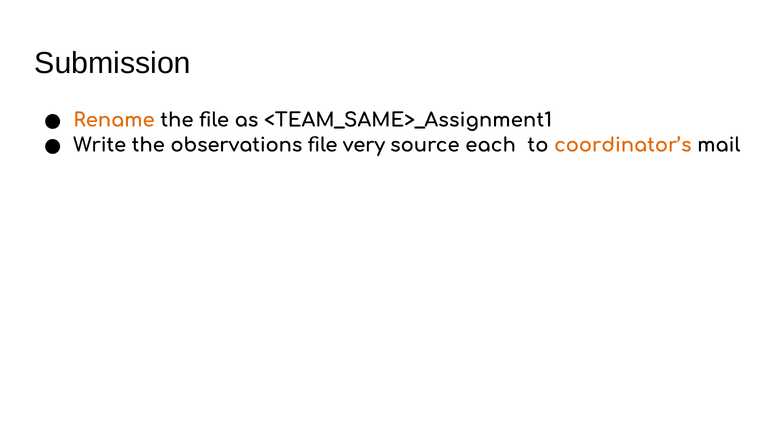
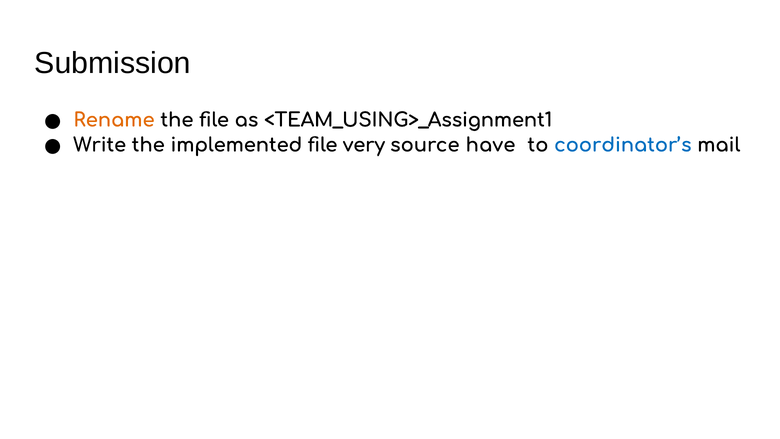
<TEAM_SAME>_Assignment1: <TEAM_SAME>_Assignment1 -> <TEAM_USING>_Assignment1
observations: observations -> implemented
each: each -> have
coordinator’s colour: orange -> blue
